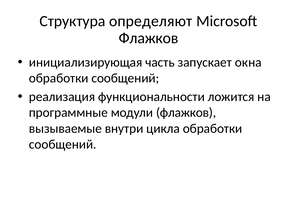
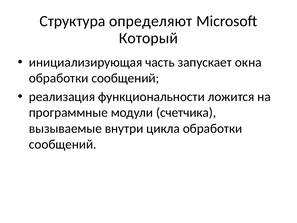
Флажков at (149, 38): Флажков -> Который
модули флажков: флажков -> счетчика
